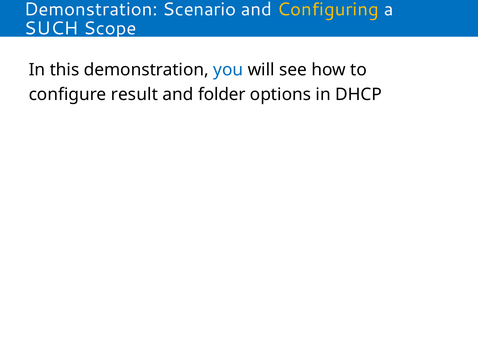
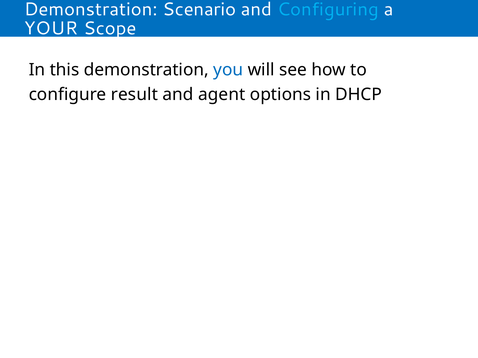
Configuring colour: yellow -> light blue
SUCH: SUCH -> YOUR
folder: folder -> agent
